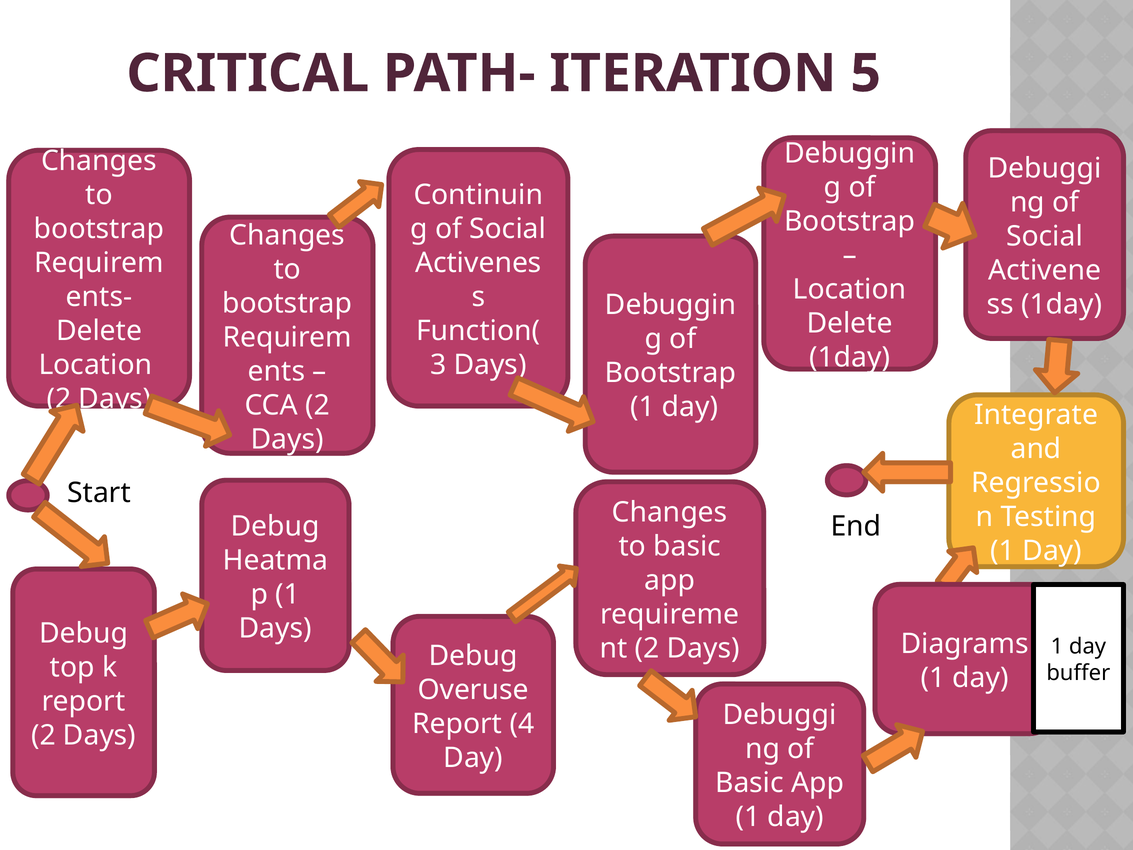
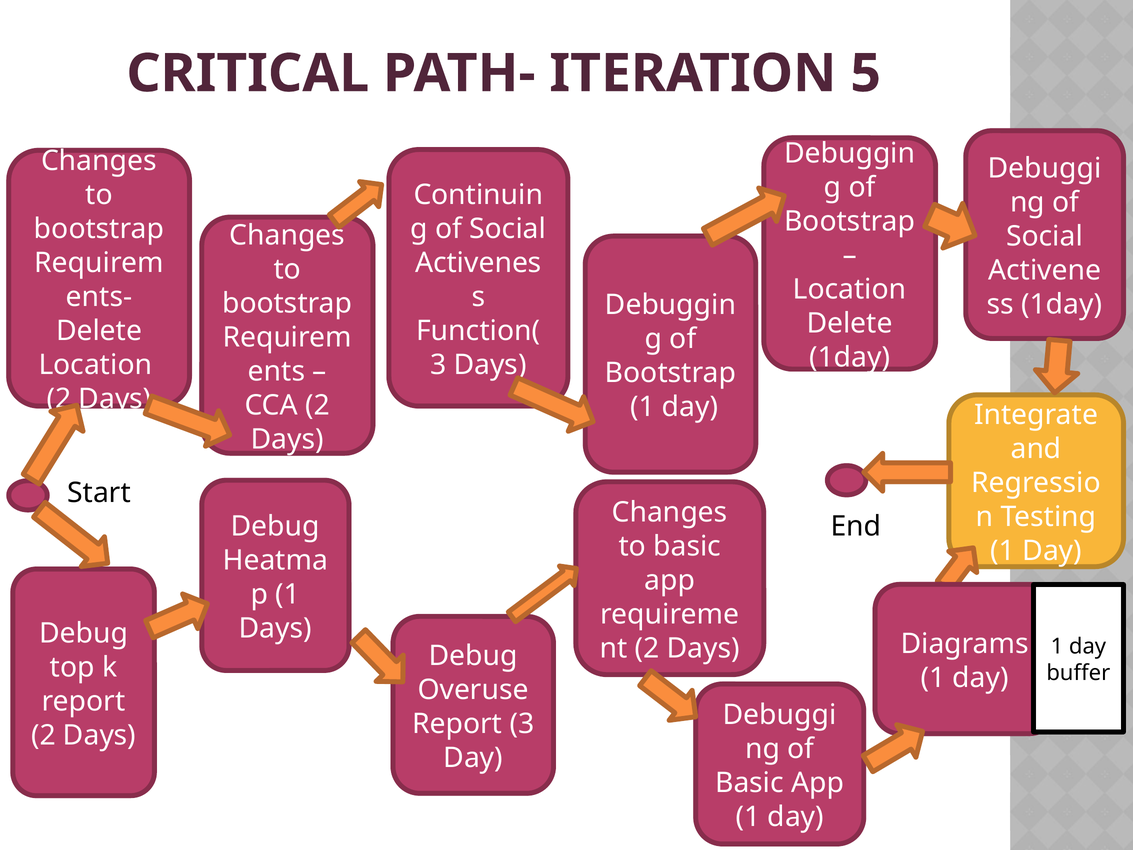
Report 4: 4 -> 3
